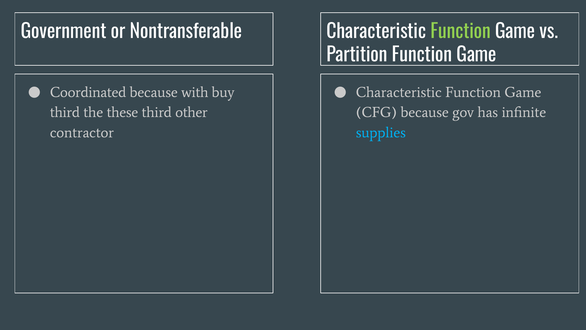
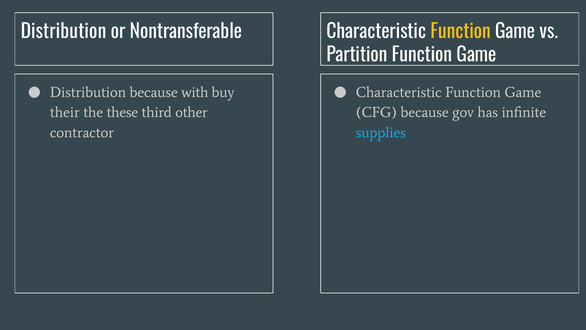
Government at (64, 32): Government -> Distribution
Function at (461, 32) colour: light green -> yellow
Coordinated at (88, 92): Coordinated -> Distribution
third at (65, 112): third -> their
